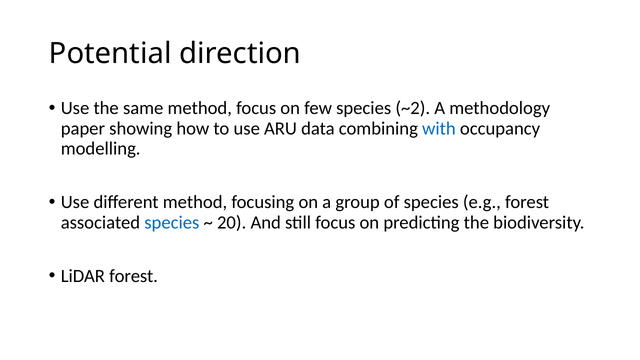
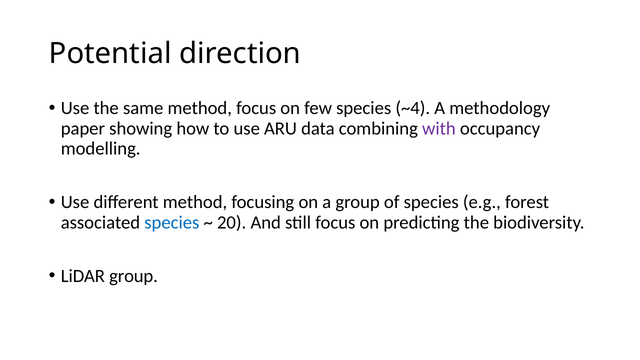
~2: ~2 -> ~4
with colour: blue -> purple
LiDAR forest: forest -> group
